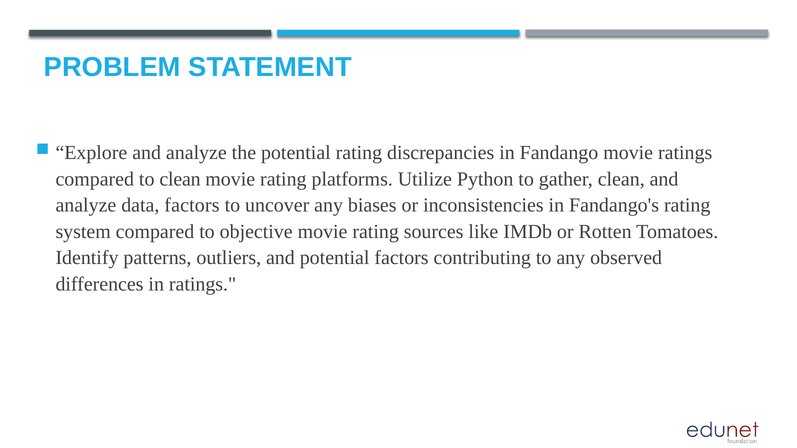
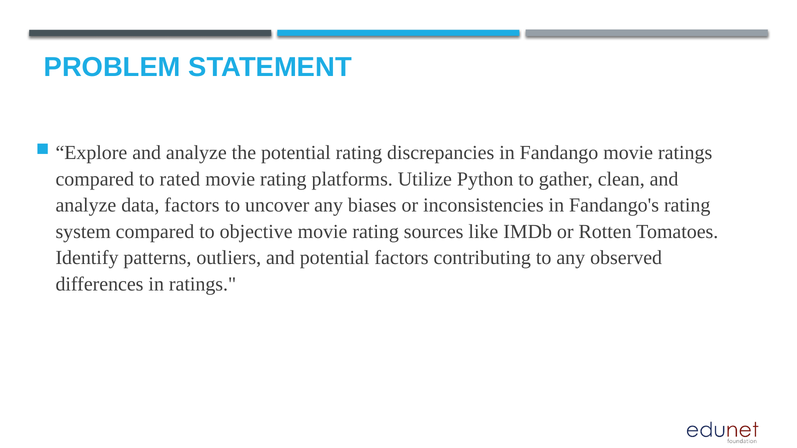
to clean: clean -> rated
